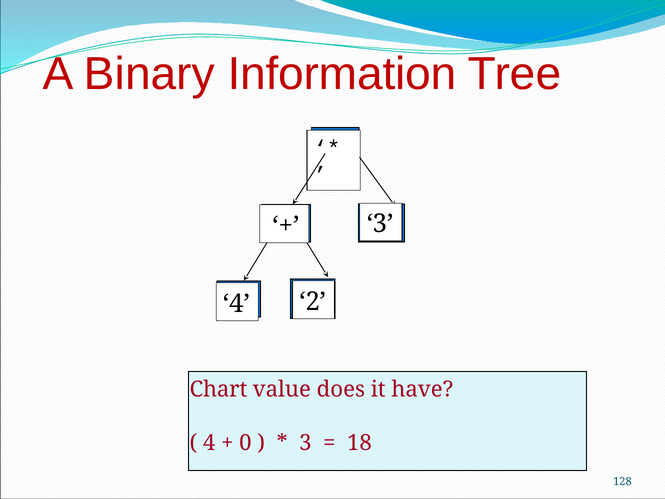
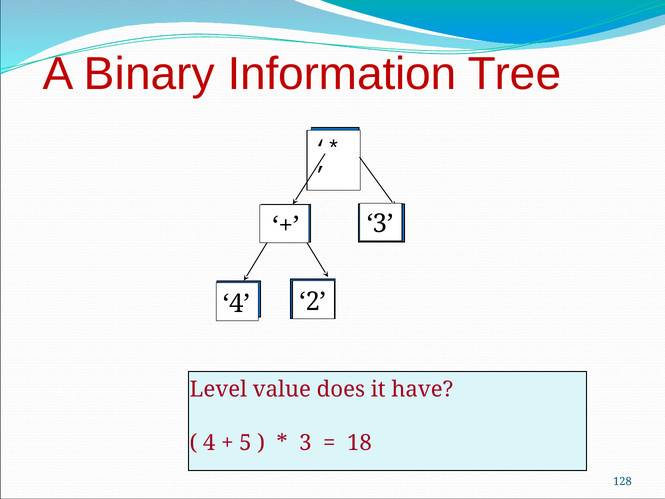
Chart: Chart -> Level
0: 0 -> 5
